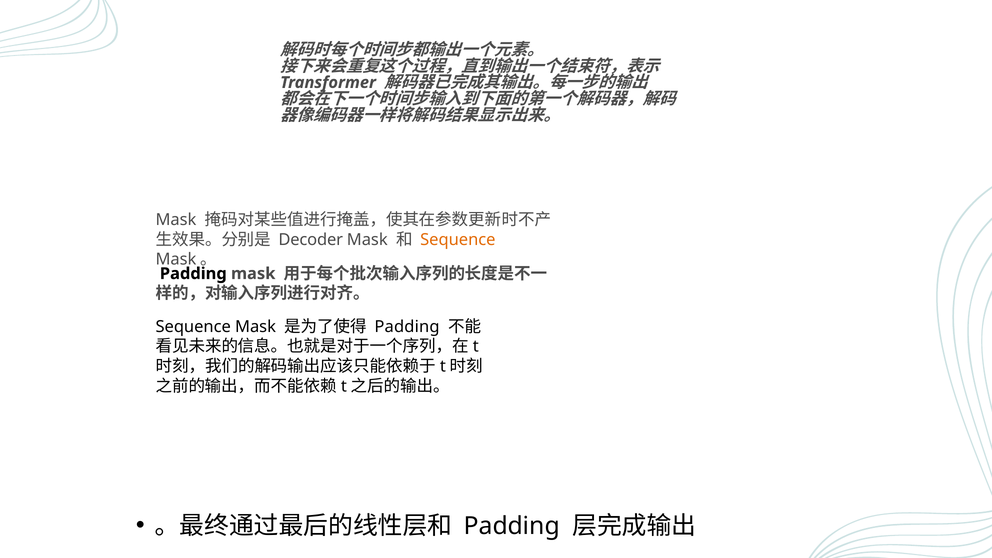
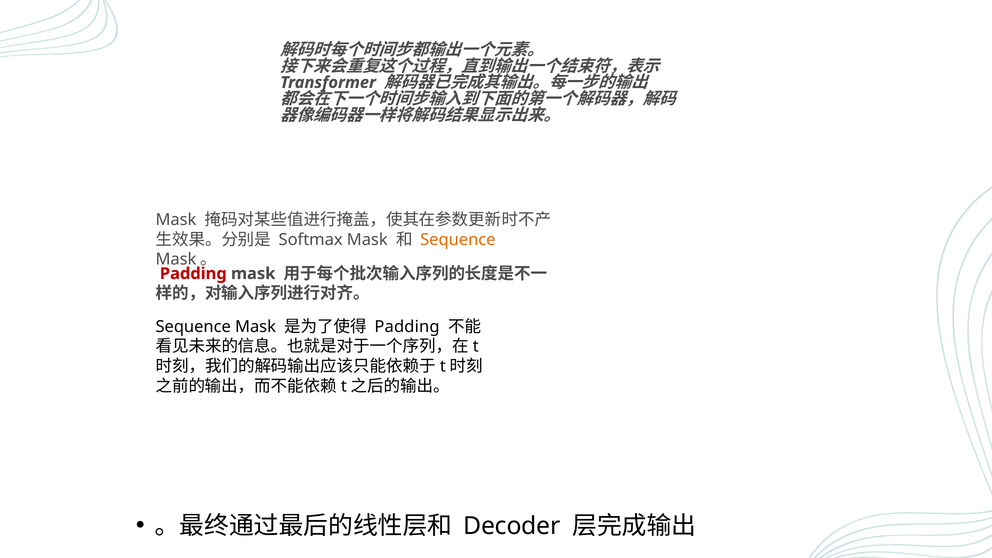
Decoder: Decoder -> Softmax
Padding at (193, 274) colour: black -> red
Padding at (512, 526): Padding -> Decoder
